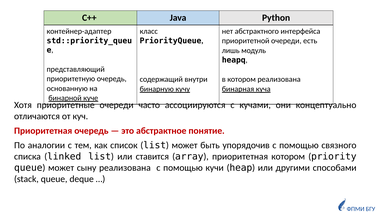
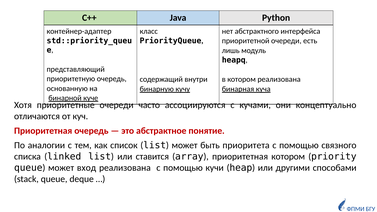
упорядочив: упорядочив -> приоритета
сыну: сыну -> вход
